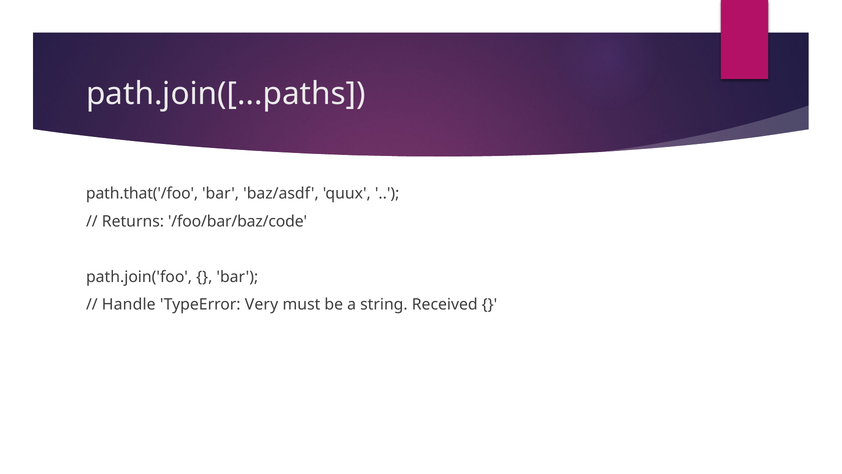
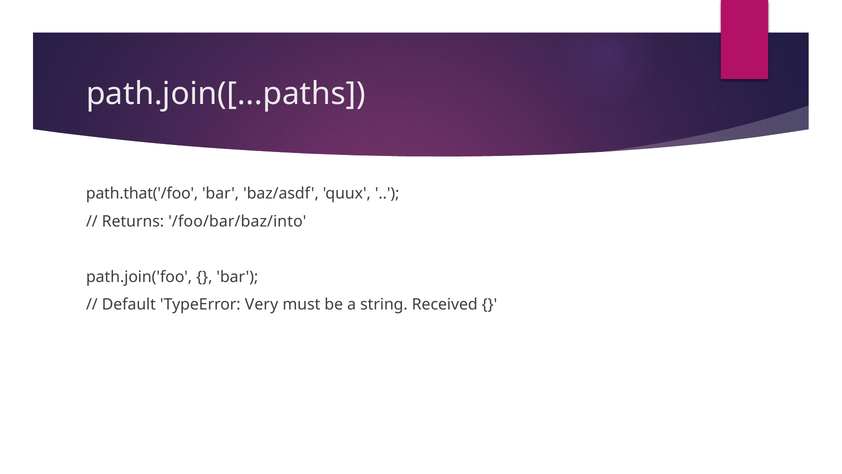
/foo/bar/baz/code: /foo/bar/baz/code -> /foo/bar/baz/into
Handle: Handle -> Default
